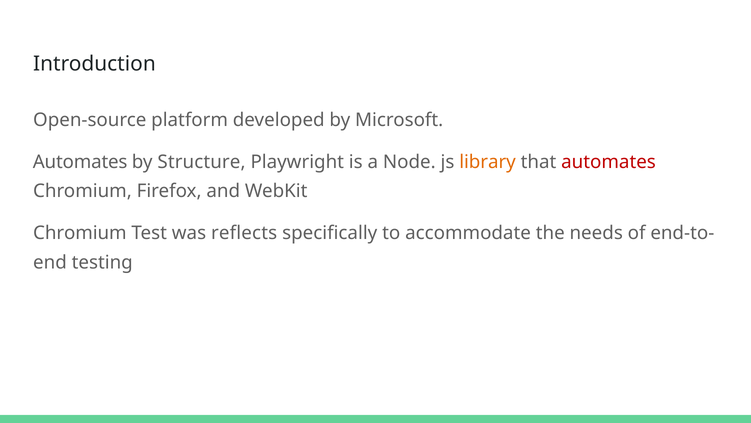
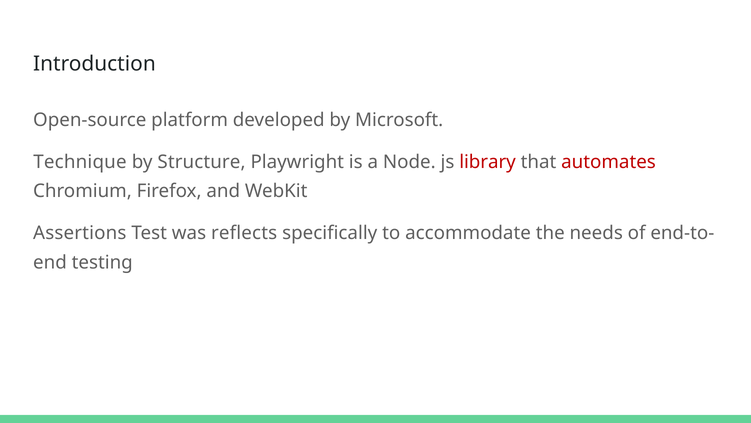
Automates at (80, 162): Automates -> Technique
library colour: orange -> red
Chromium at (80, 233): Chromium -> Assertions
